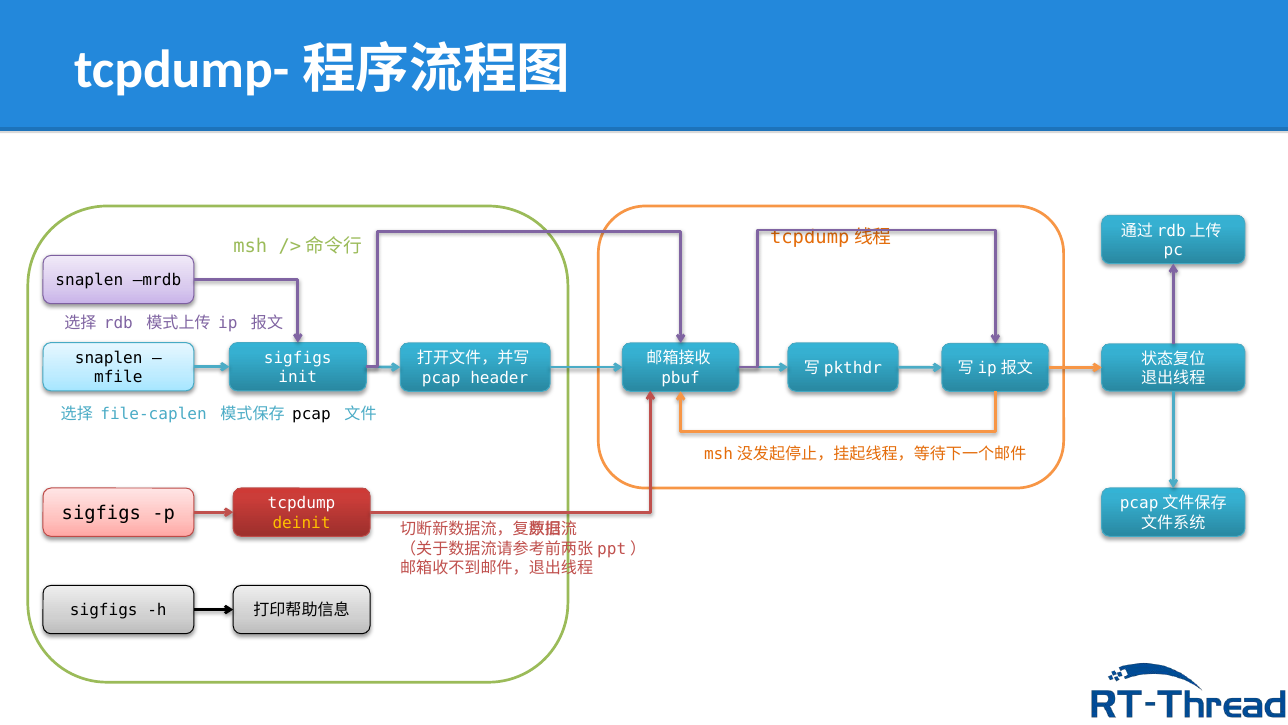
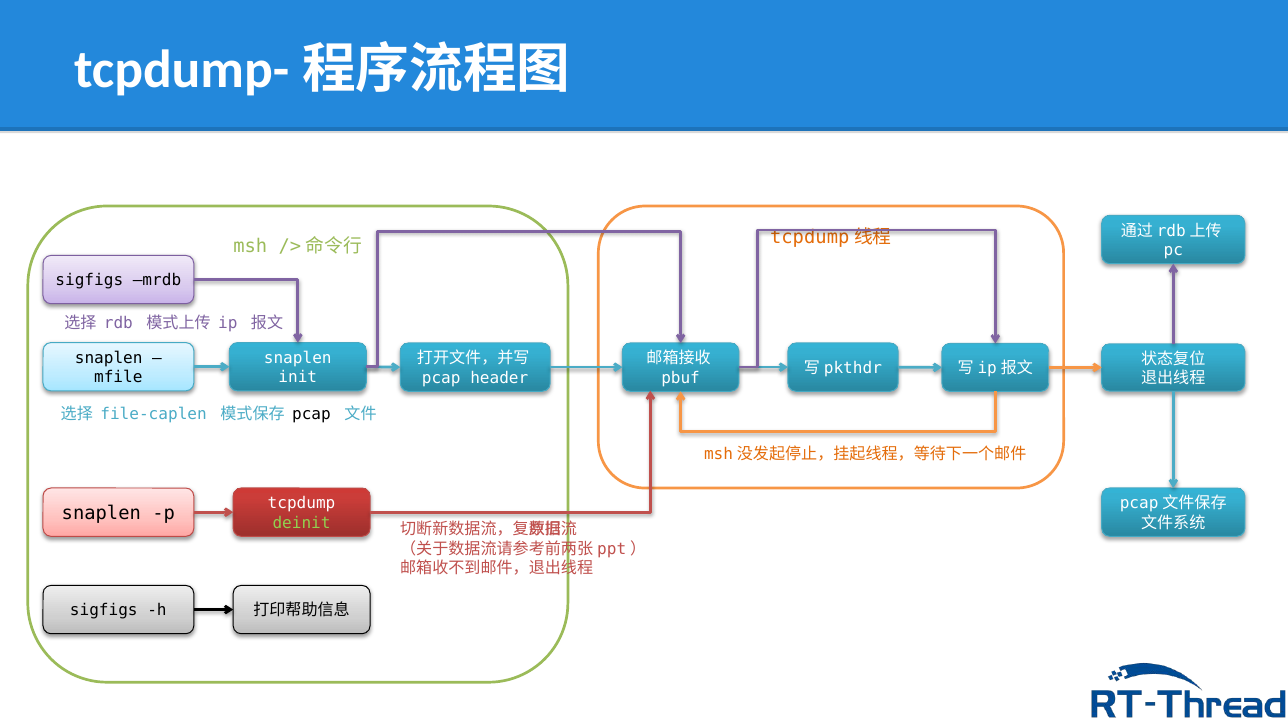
snaplen at (89, 280): snaplen -> sigfigs
sigfigs at (298, 358): sigfigs -> snaplen
sigfigs at (101, 513): sigfigs -> snaplen
deinit colour: yellow -> light green
